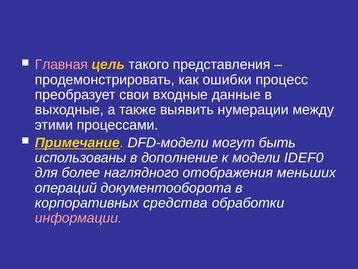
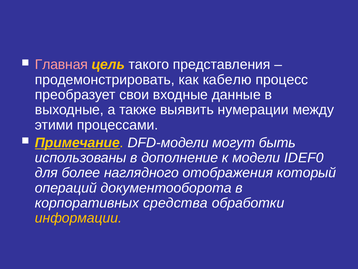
ошибки: ошибки -> кабелю
меньших: меньших -> который
информации colour: pink -> yellow
